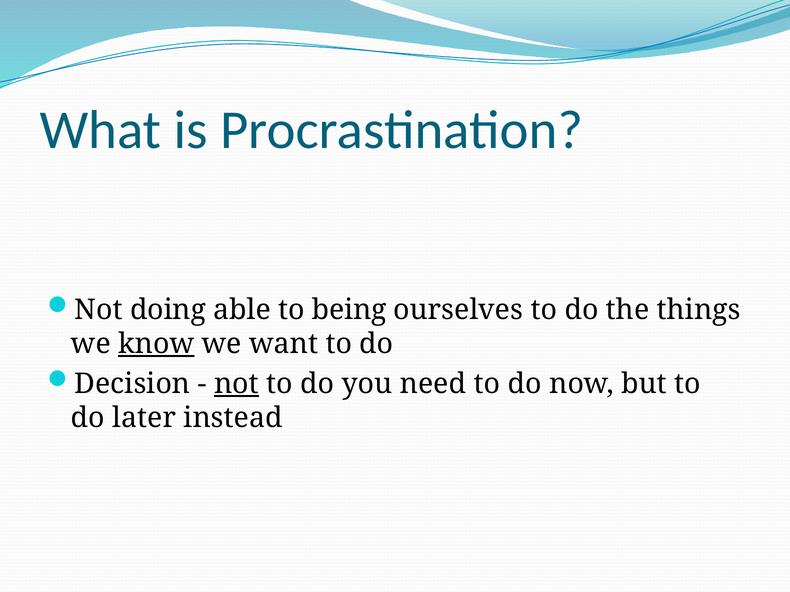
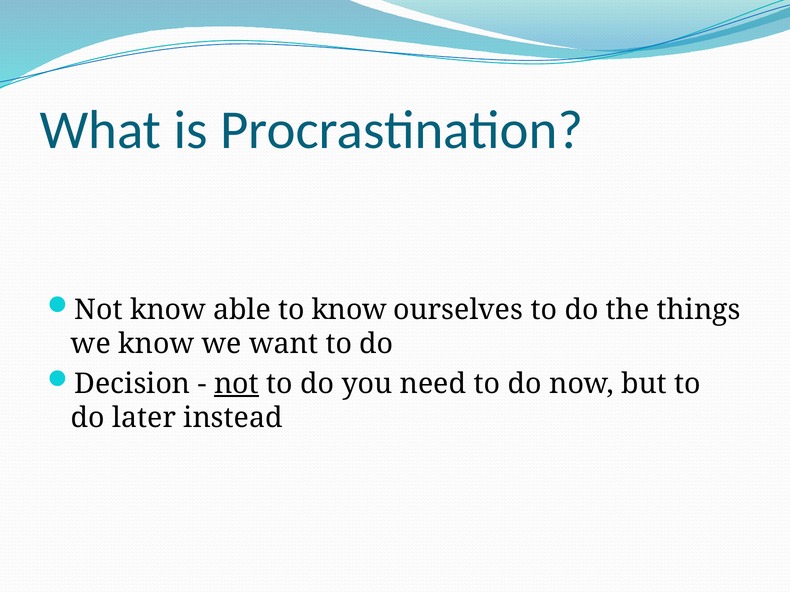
Not doing: doing -> know
to being: being -> know
know at (156, 344) underline: present -> none
